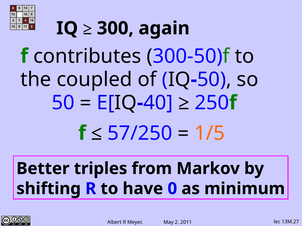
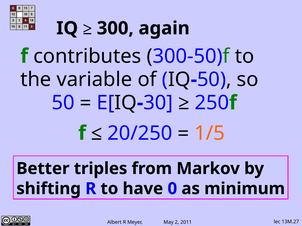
coupled: coupled -> variable
40: 40 -> 30
57/250: 57/250 -> 20/250
